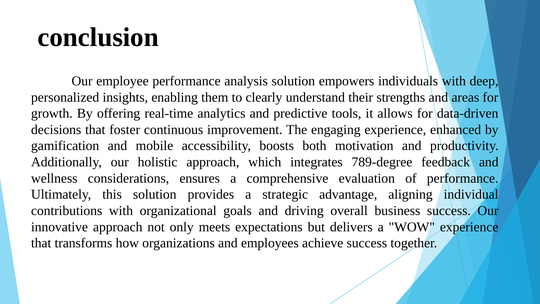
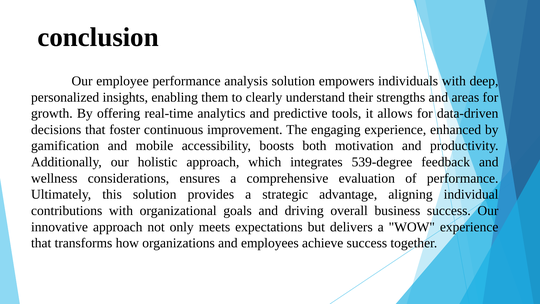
789-degree: 789-degree -> 539-degree
